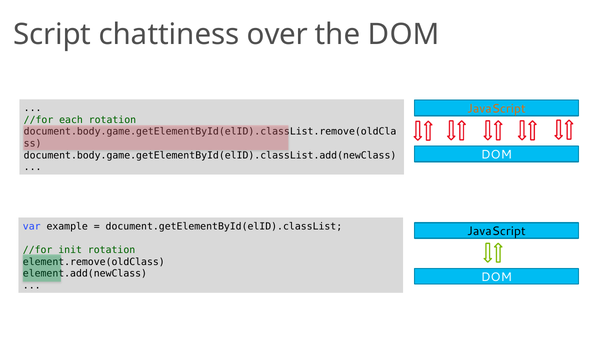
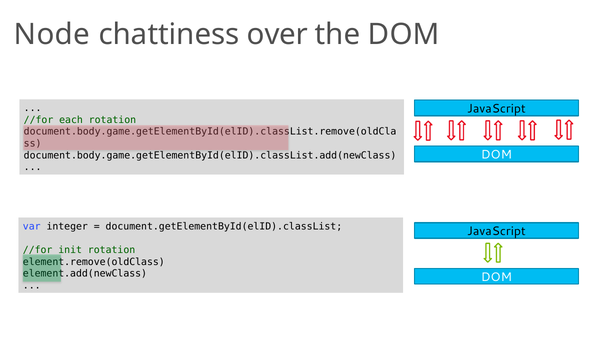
Script: Script -> Node
JavaScript at (496, 109) colour: orange -> black
example: example -> integer
